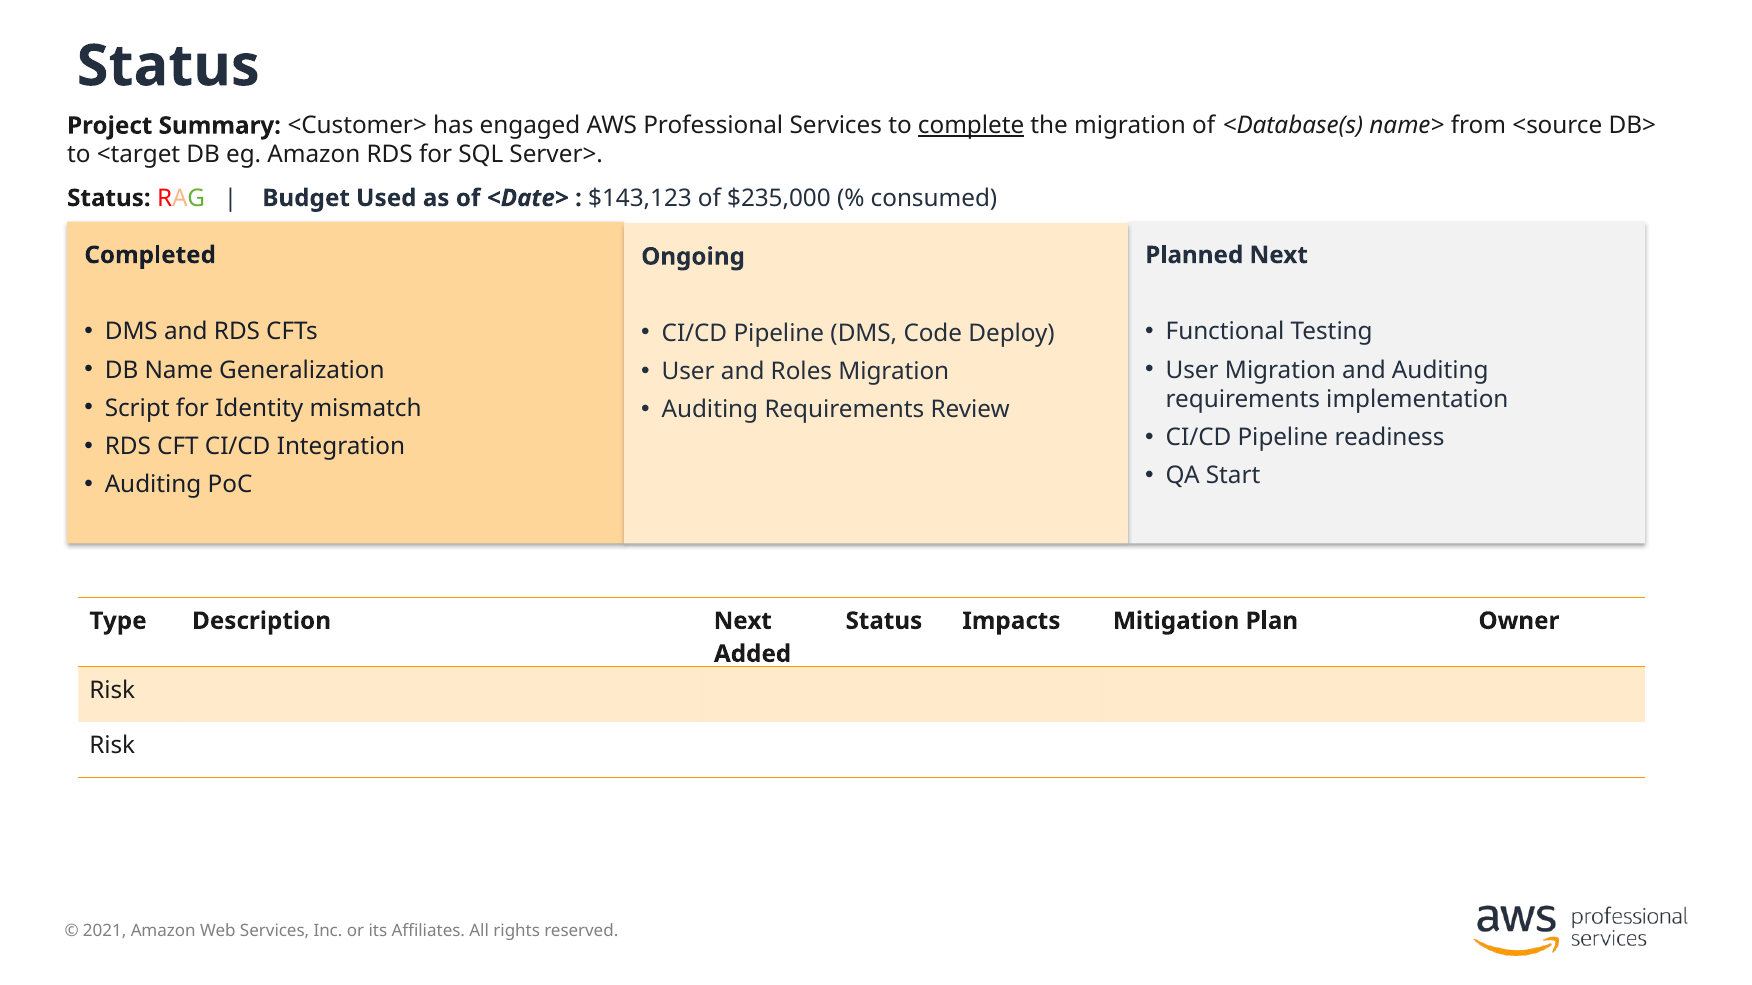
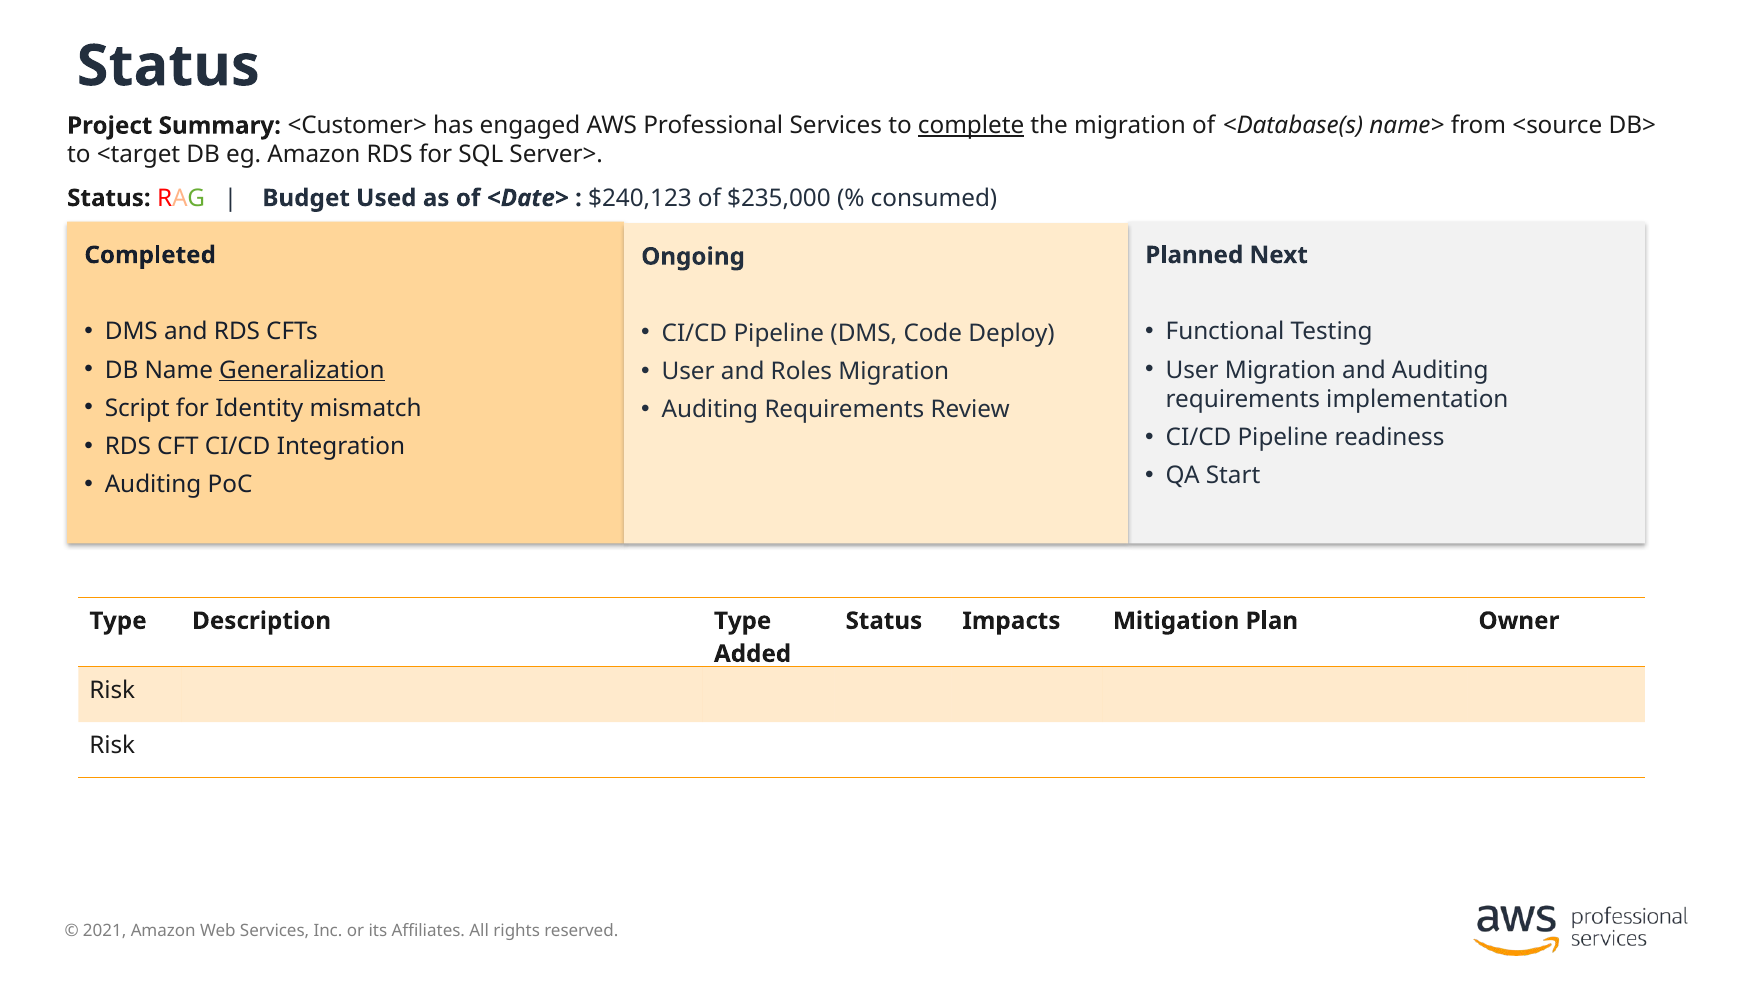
$143,123: $143,123 -> $240,123
Generalization underline: none -> present
Description Next: Next -> Type
